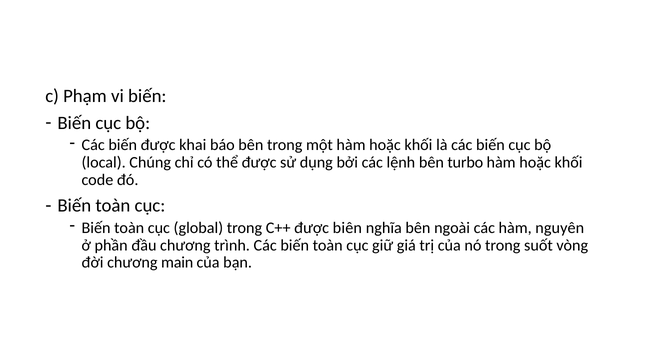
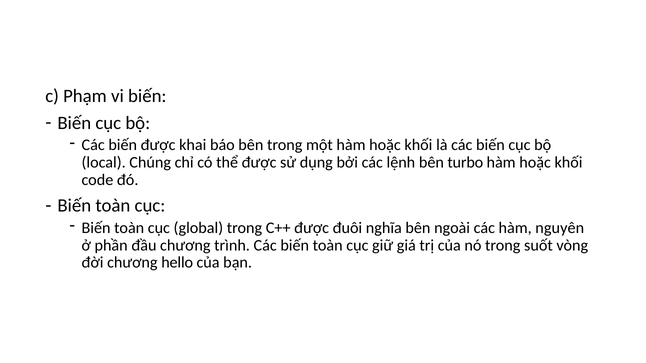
biên: biên -> đuôi
main: main -> hello
